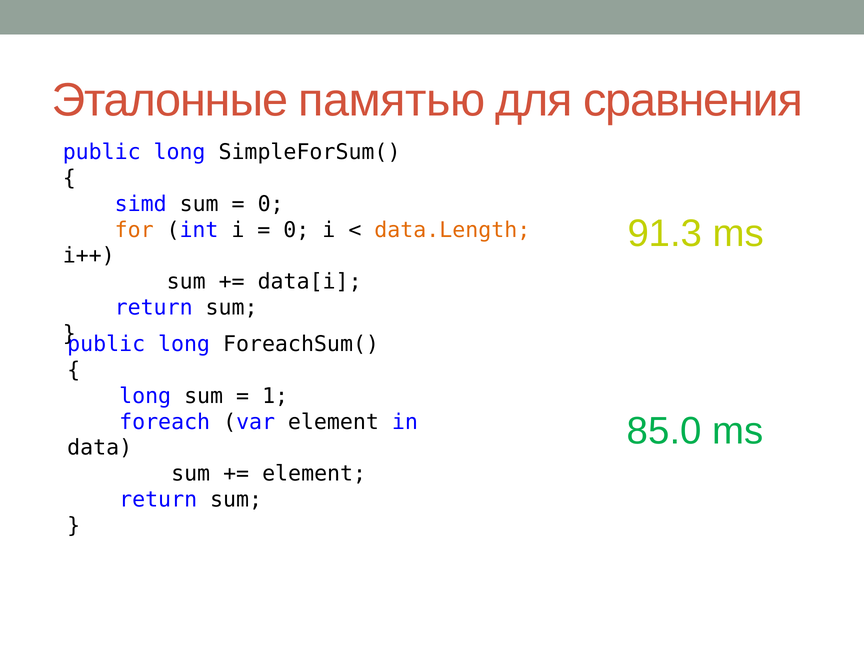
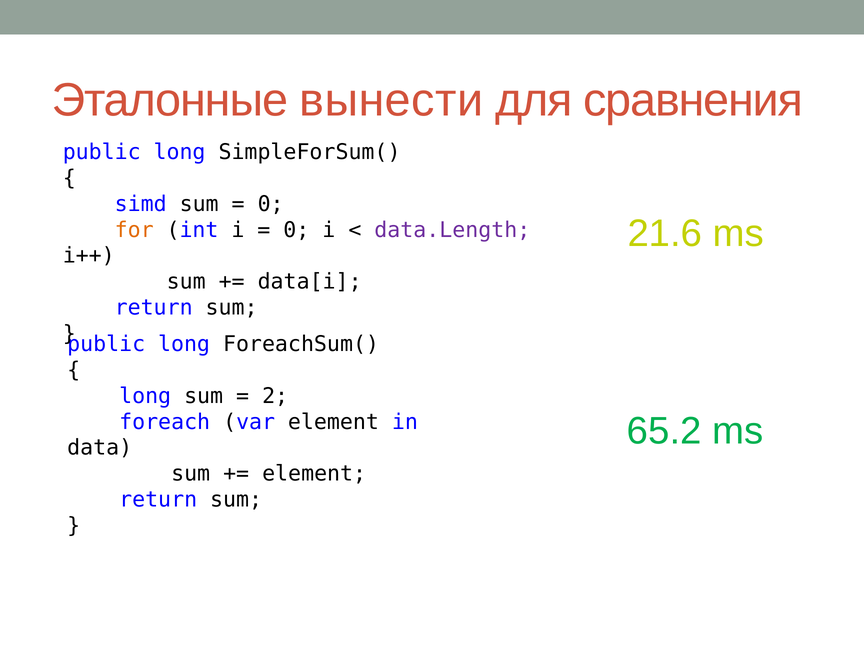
памятью: памятью -> вынести
91.3: 91.3 -> 21.6
data.Length colour: orange -> purple
1: 1 -> 2
85.0: 85.0 -> 65.2
